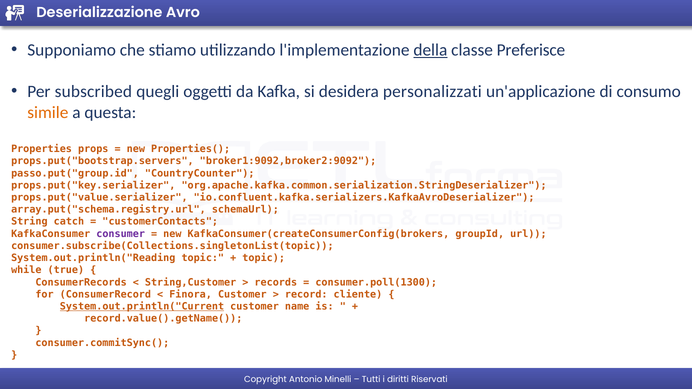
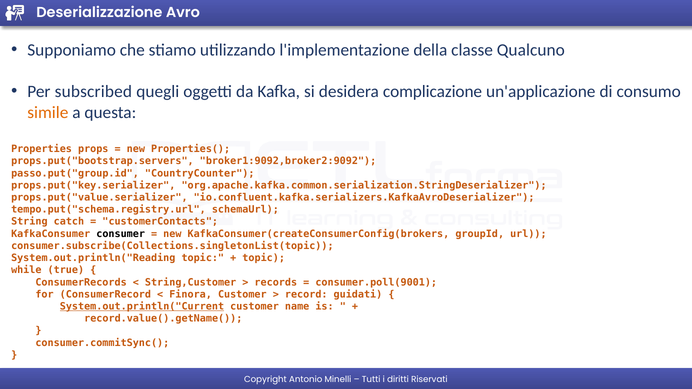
della underline: present -> none
Preferisce: Preferisce -> Qualcuno
personalizzati: personalizzati -> complicazione
array.put("schema.registry.url: array.put("schema.registry.url -> tempo.put("schema.registry.url
consumer colour: purple -> black
consumer.poll(1300: consumer.poll(1300 -> consumer.poll(9001
cliente: cliente -> guidati
